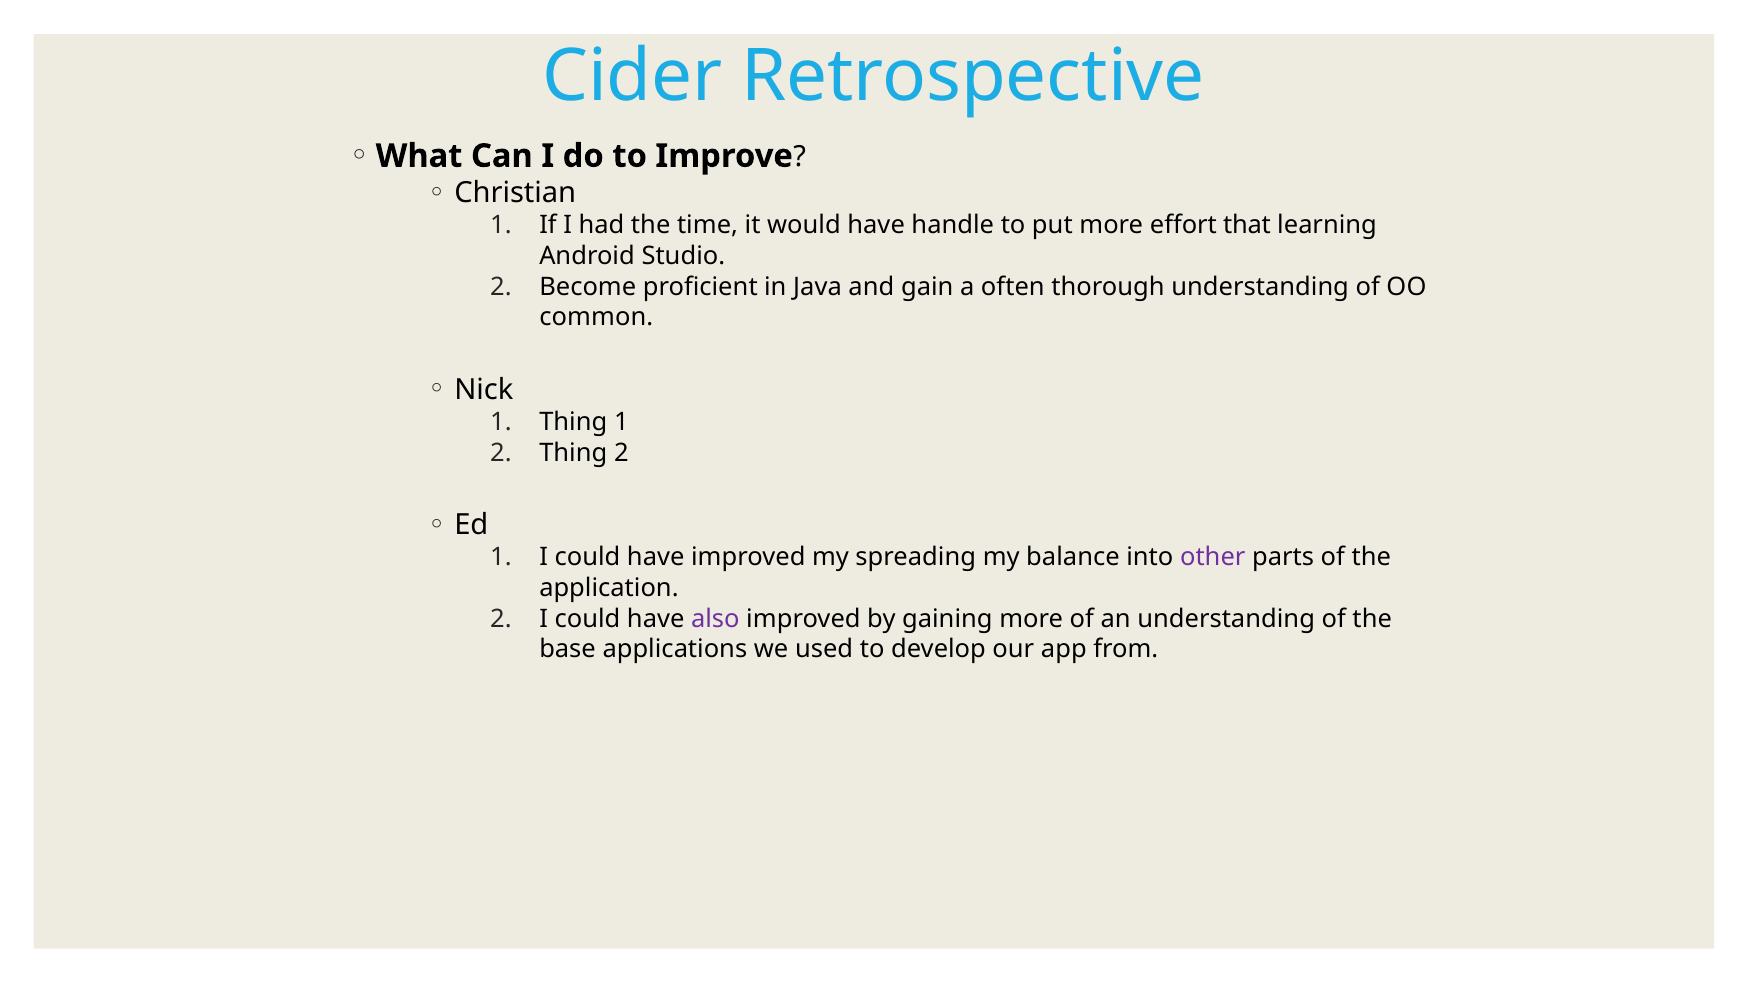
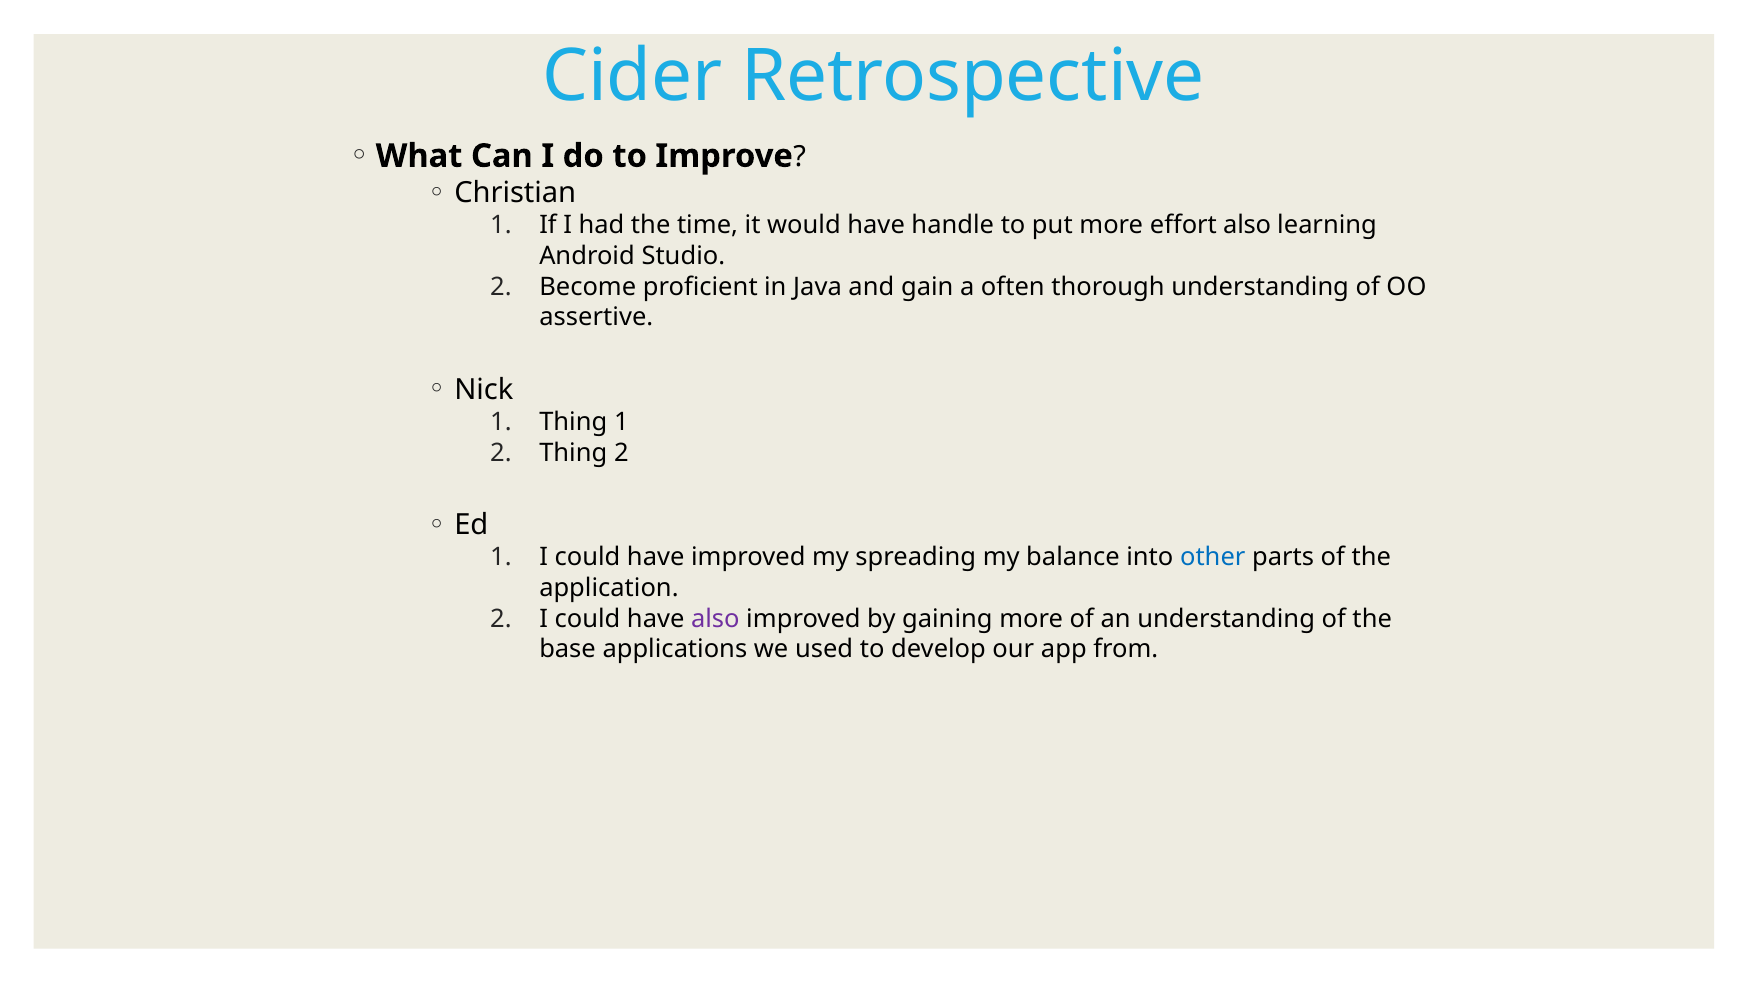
effort that: that -> also
common: common -> assertive
other colour: purple -> blue
